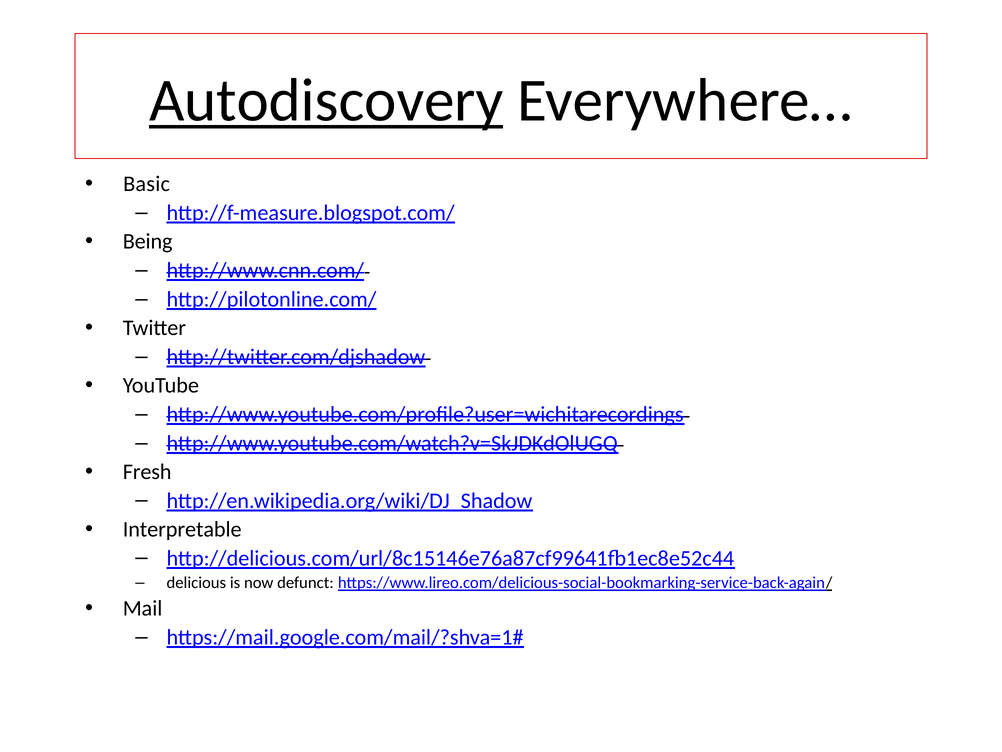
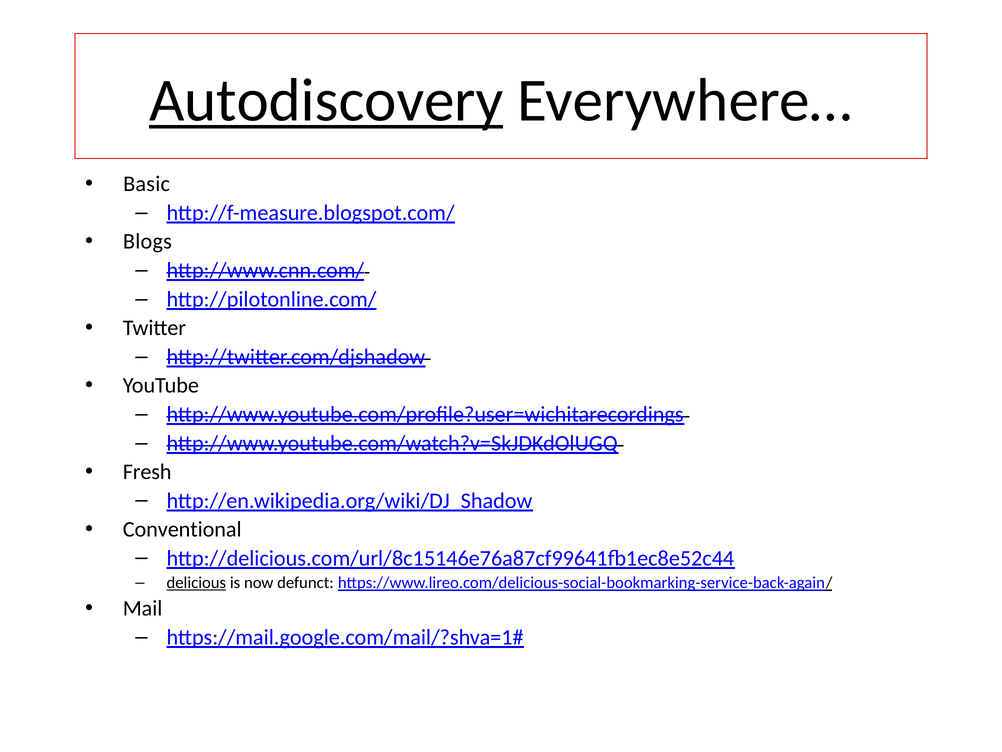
Being: Being -> Blogs
Interpretable: Interpretable -> Conventional
delicious underline: none -> present
